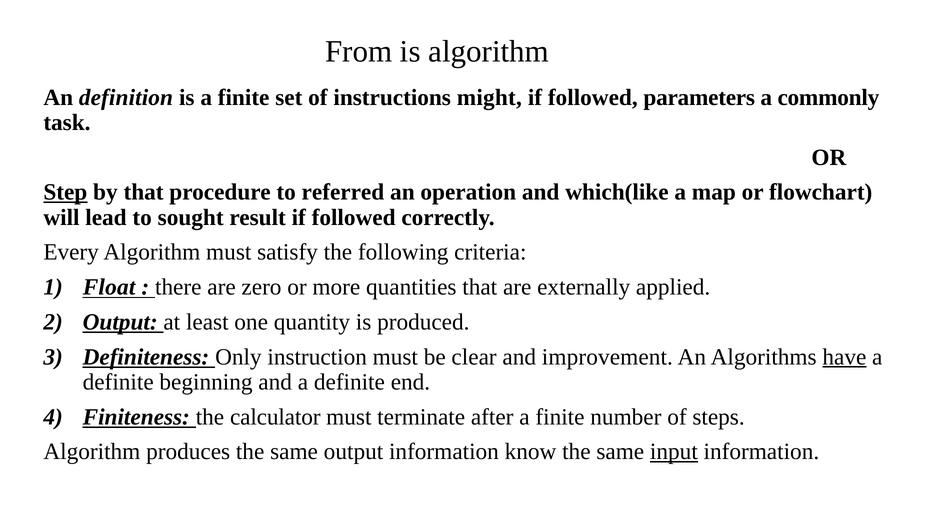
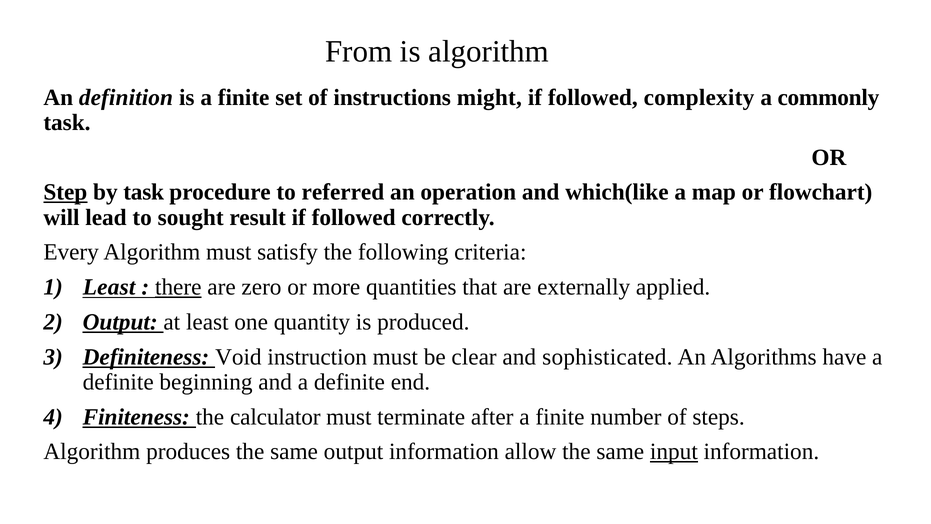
parameters: parameters -> complexity
by that: that -> task
Float at (109, 287): Float -> Least
there underline: none -> present
Only: Only -> Void
improvement: improvement -> sophisticated
have underline: present -> none
know: know -> allow
